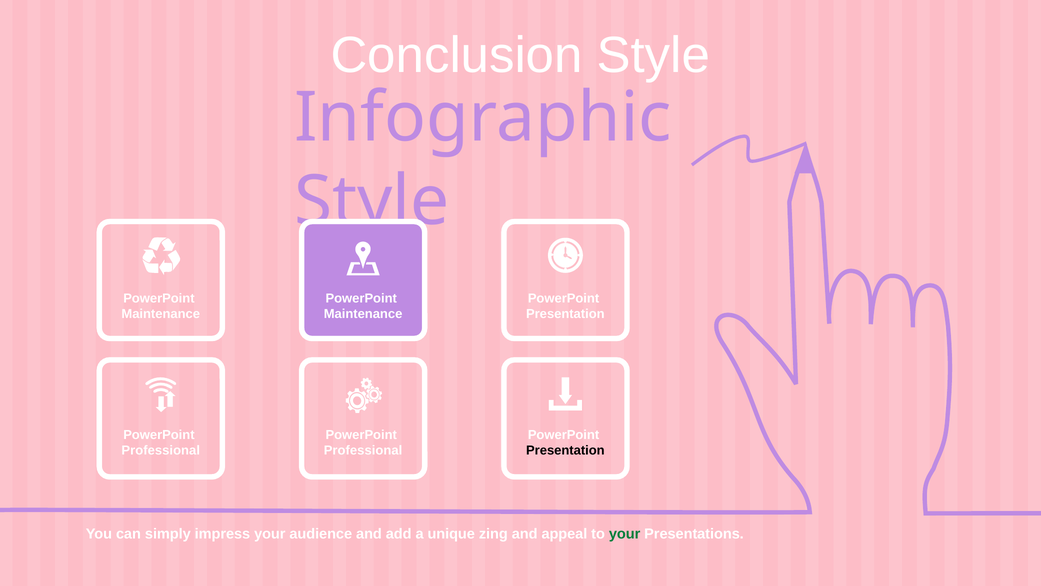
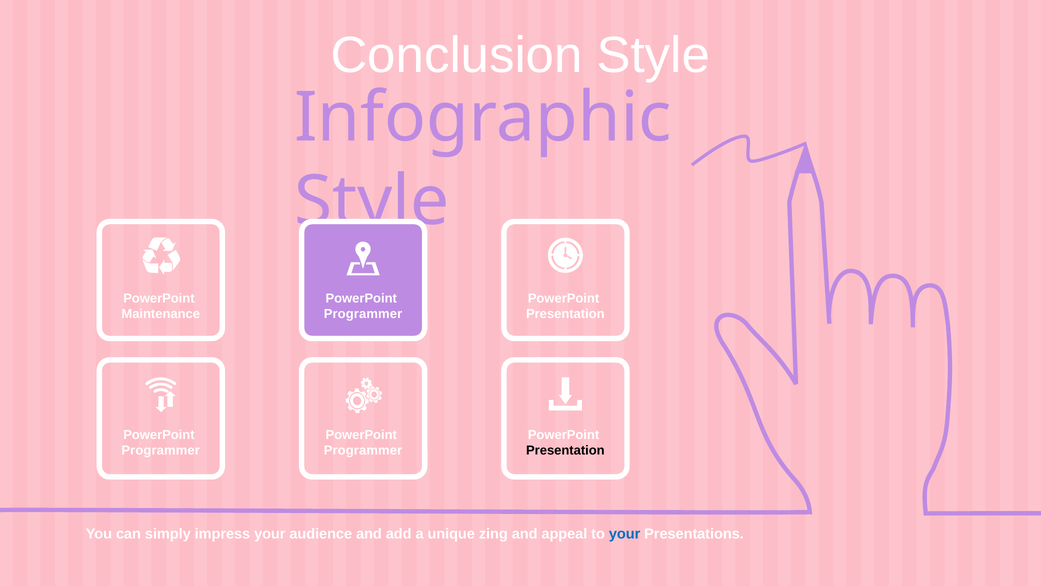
Maintenance at (363, 314): Maintenance -> Programmer
Professional at (161, 450): Professional -> Programmer
Professional at (363, 450): Professional -> Programmer
your at (625, 533) colour: green -> blue
